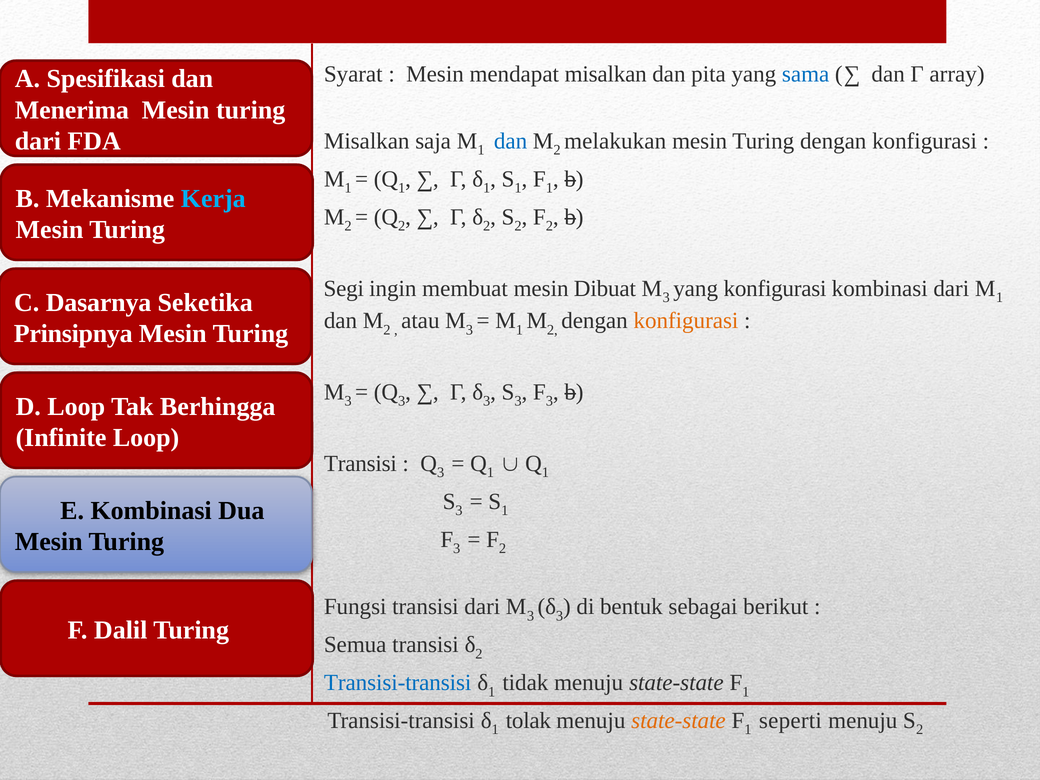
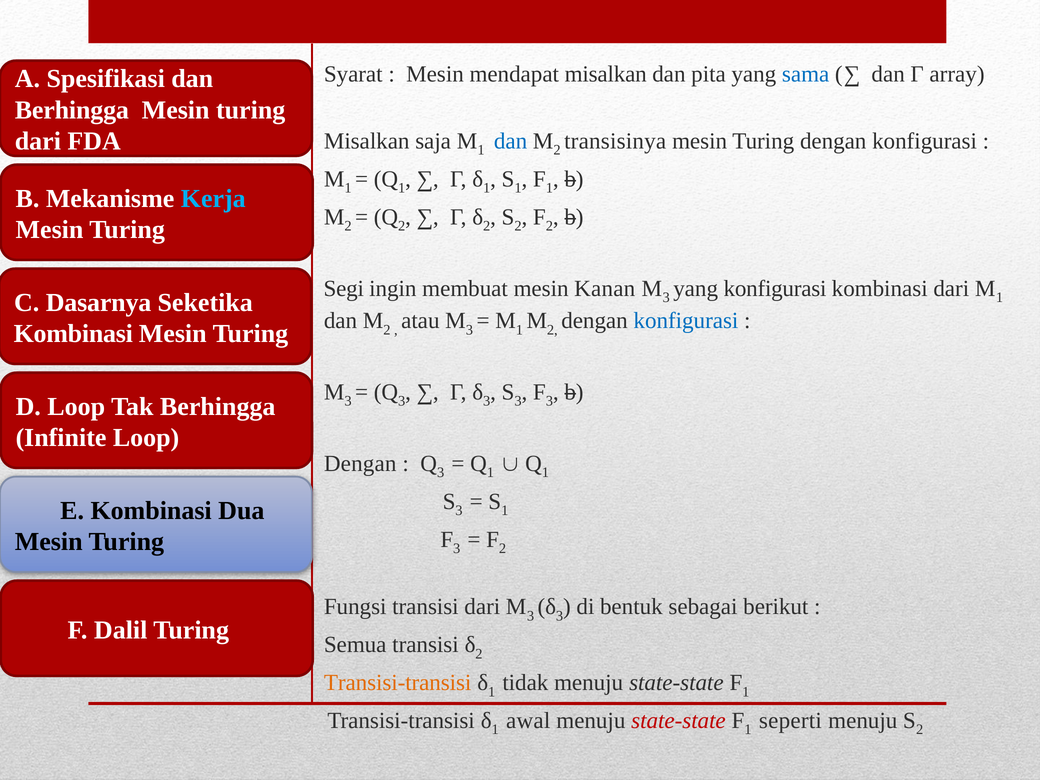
Menerima at (72, 110): Menerima -> Berhingga
melakukan: melakukan -> transisinya
Dibuat: Dibuat -> Kanan
konfigurasi at (686, 321) colour: orange -> blue
Prinsipnya at (73, 334): Prinsipnya -> Kombinasi
Transisi at (360, 464): Transisi -> Dengan
Transisi-transisi at (398, 683) colour: blue -> orange
tolak: tolak -> awal
state-state at (678, 721) colour: orange -> red
